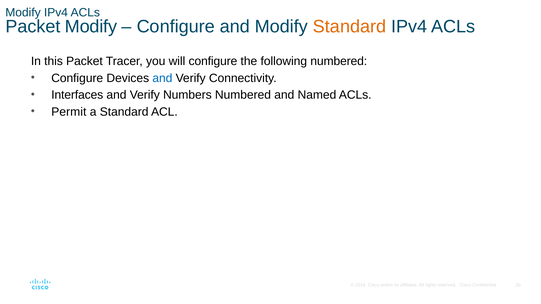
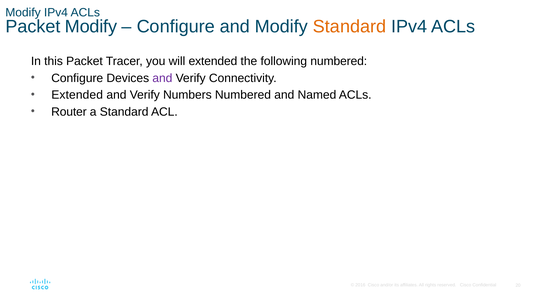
will configure: configure -> extended
and at (162, 78) colour: blue -> purple
Interfaces at (77, 95): Interfaces -> Extended
Permit: Permit -> Router
